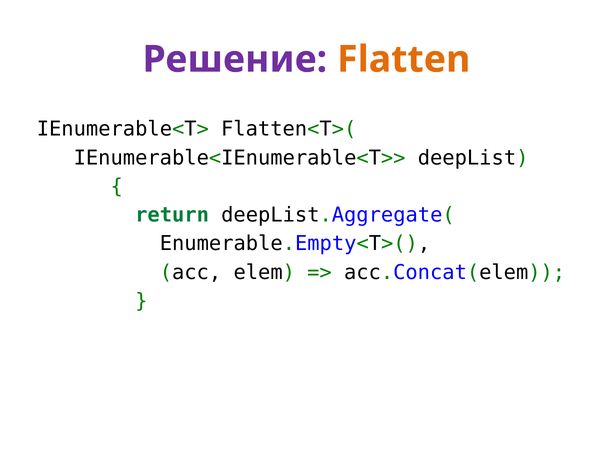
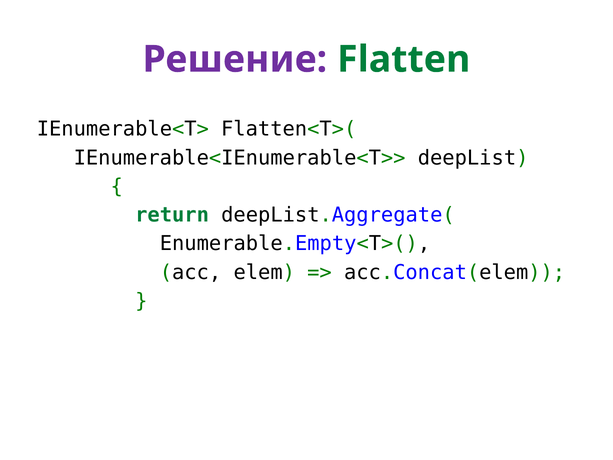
Flatten colour: orange -> green
